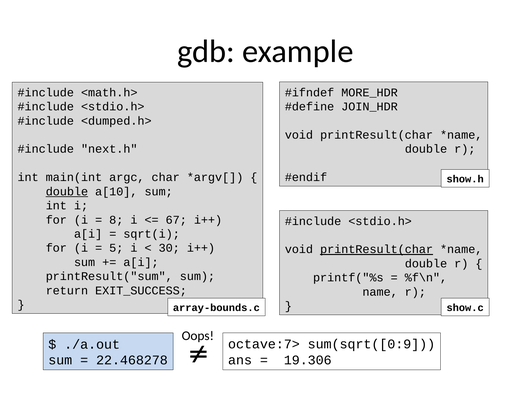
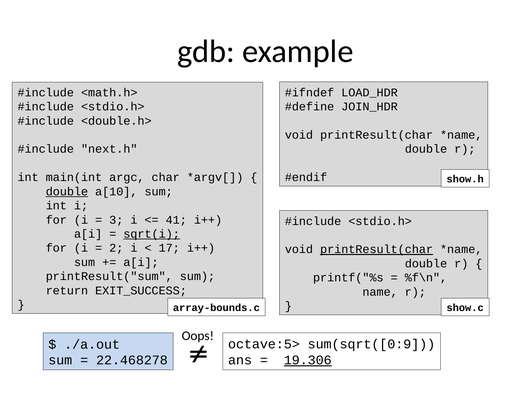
MORE_HDR: MORE_HDR -> LOAD_HDR
<dumped.h>: <dumped.h> -> <double.h>
8: 8 -> 3
67: 67 -> 41
sqrt(i underline: none -> present
5: 5 -> 2
30: 30 -> 17
octave:7>: octave:7> -> octave:5>
19.306 underline: none -> present
